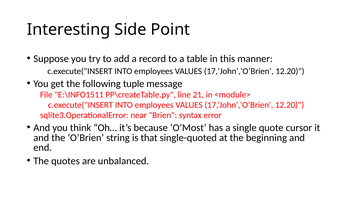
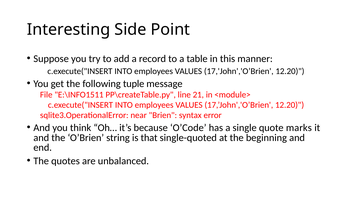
O’Most: O’Most -> O’Code
cursor: cursor -> marks
